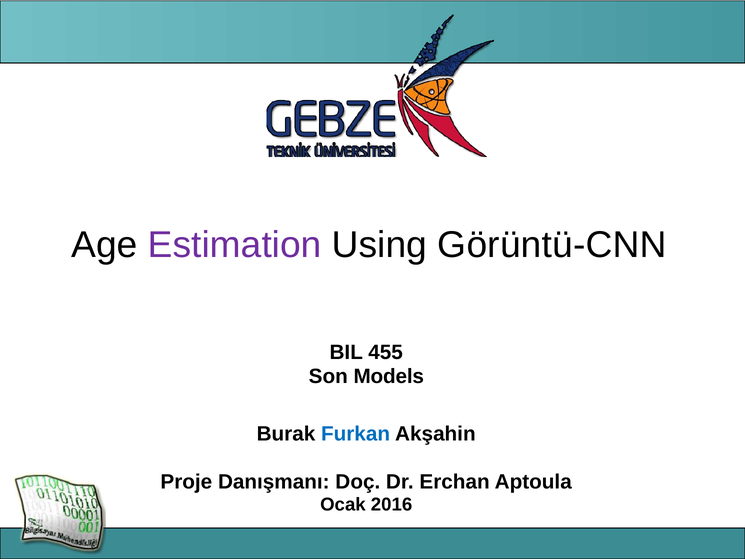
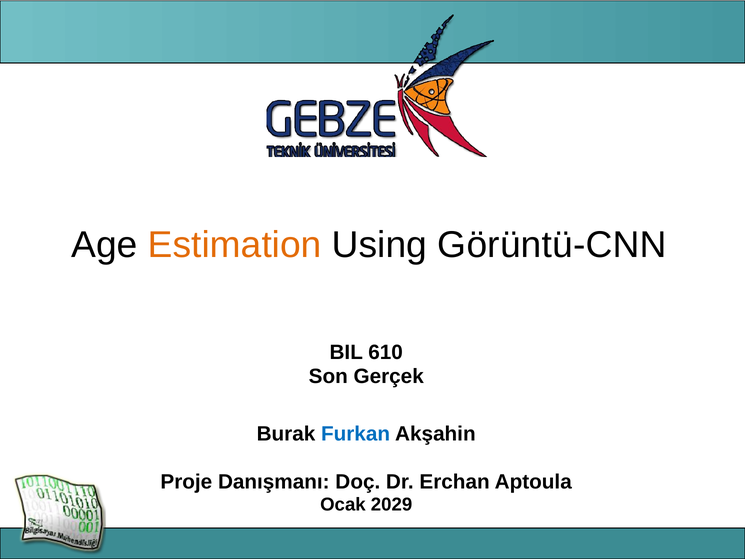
Estimation colour: purple -> orange
455: 455 -> 610
Models: Models -> Gerçek
2016: 2016 -> 2029
